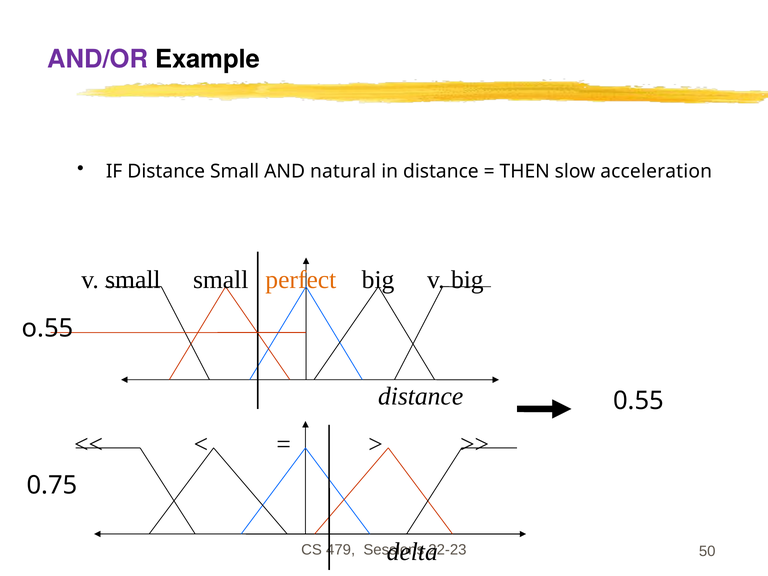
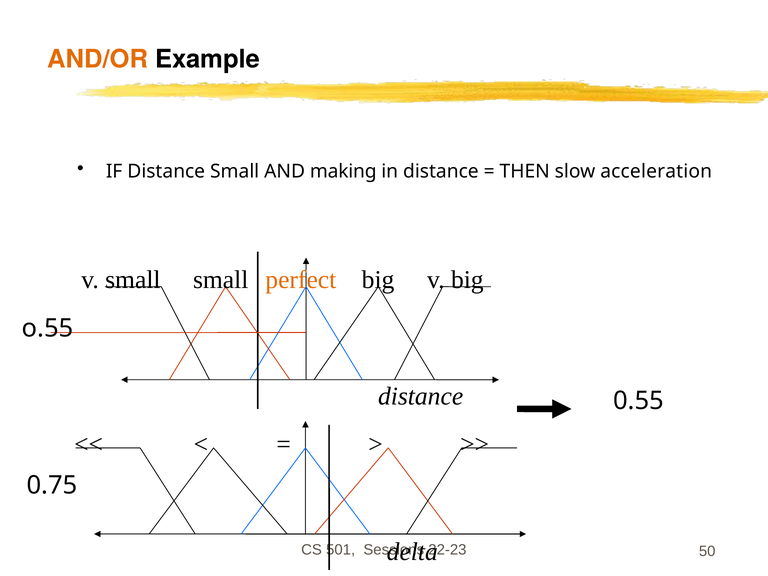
AND/OR colour: purple -> orange
natural: natural -> making
479: 479 -> 501
